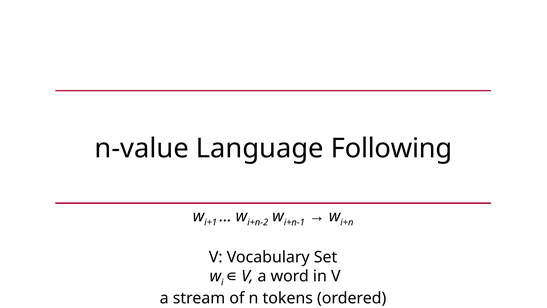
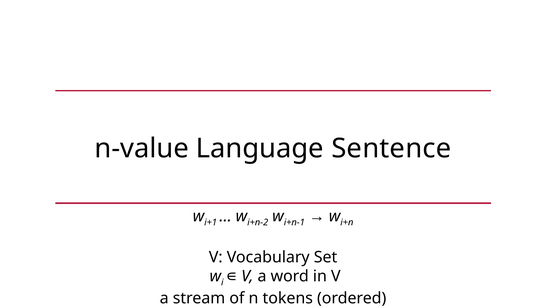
Following: Following -> Sentence
